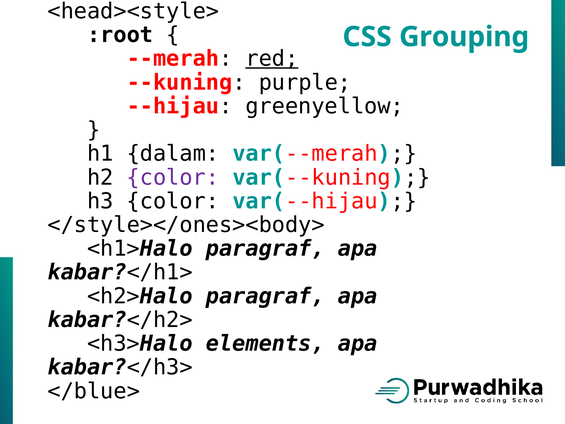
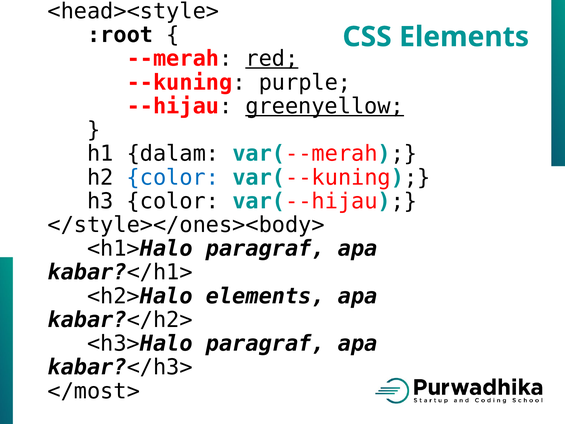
CSS Grouping: Grouping -> Elements
greenyellow underline: none -> present
color at (173, 177) colour: purple -> blue
<h2>Halo paragraf: paragraf -> elements
<h3>Halo elements: elements -> paragraf
</blue>: </blue> -> </most>
